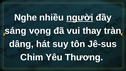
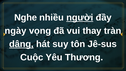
sáng: sáng -> ngày
dâng underline: none -> present
Chim: Chim -> Cuộc
